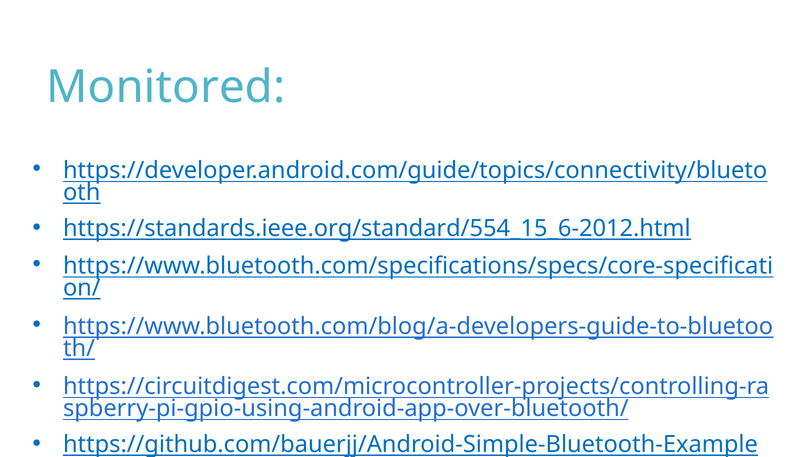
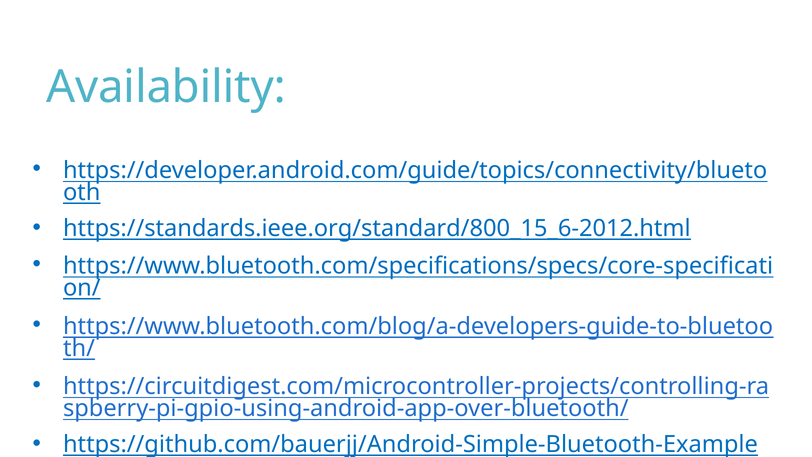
Monitored: Monitored -> Availability
https://standards.ieee.org/standard/554_15_6-2012.html: https://standards.ieee.org/standard/554_15_6-2012.html -> https://standards.ieee.org/standard/800_15_6-2012.html
